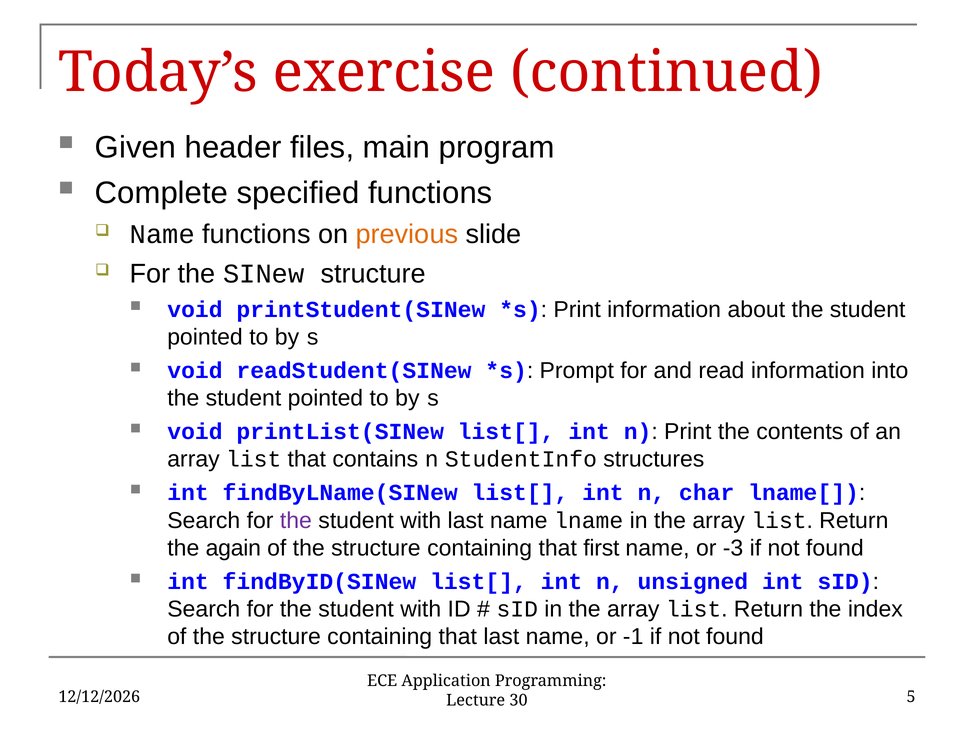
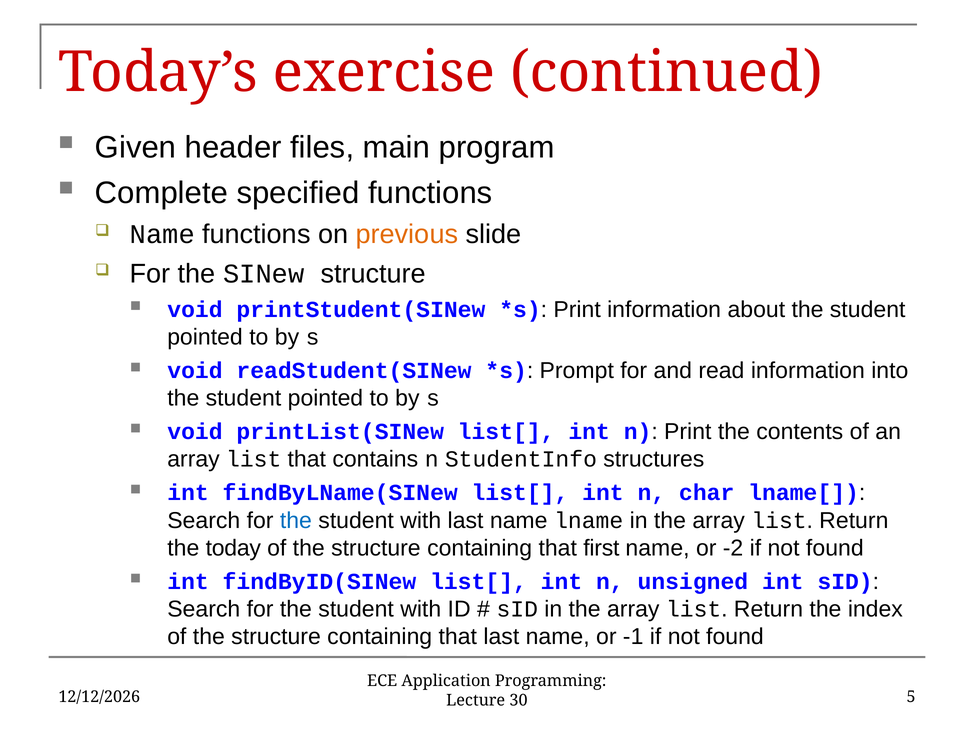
the at (296, 521) colour: purple -> blue
again: again -> today
-3: -3 -> -2
